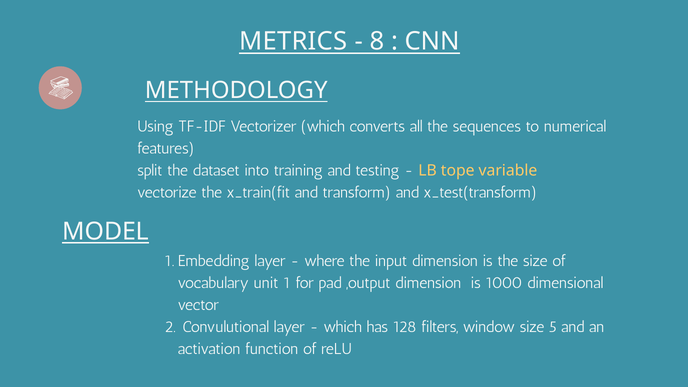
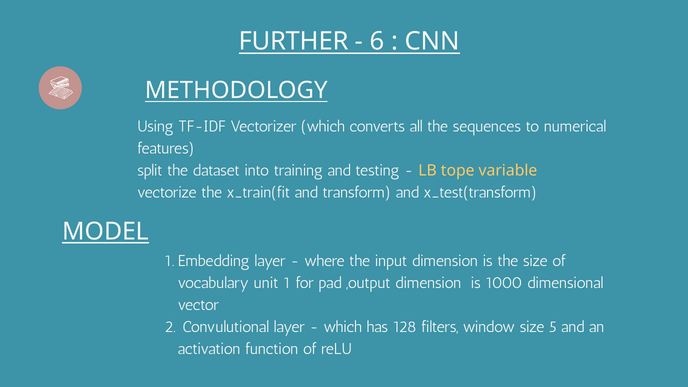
METRICS: METRICS -> FURTHER
8: 8 -> 6
